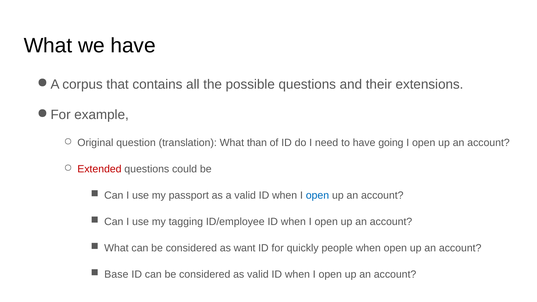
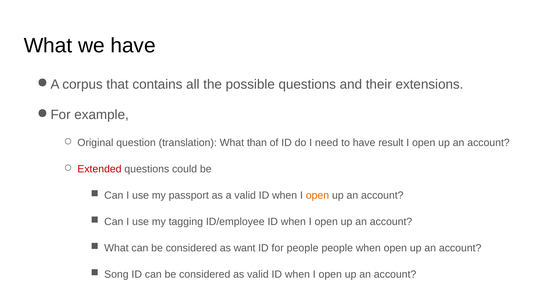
going: going -> result
open at (317, 195) colour: blue -> orange
for quickly: quickly -> people
Base: Base -> Song
